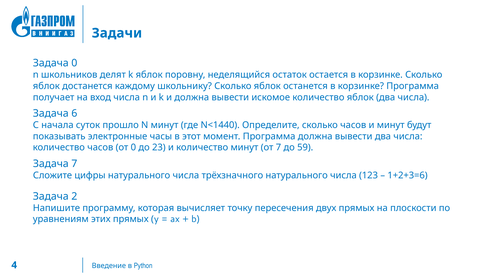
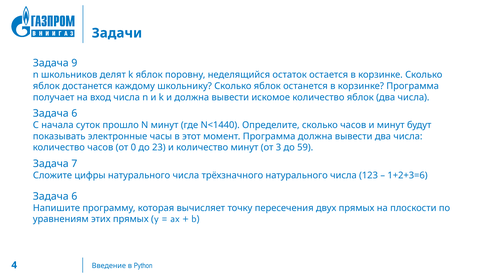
Задача 0: 0 -> 9
от 7: 7 -> 3
2 at (74, 196): 2 -> 6
